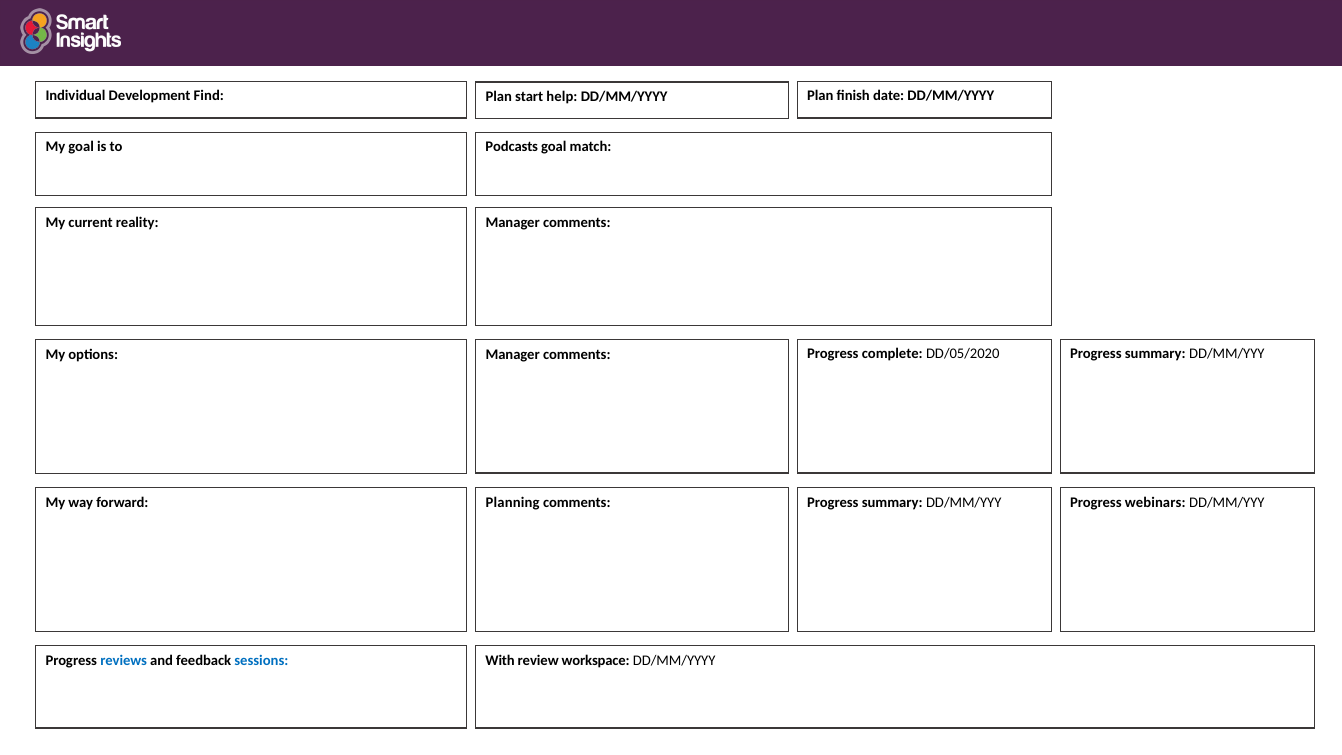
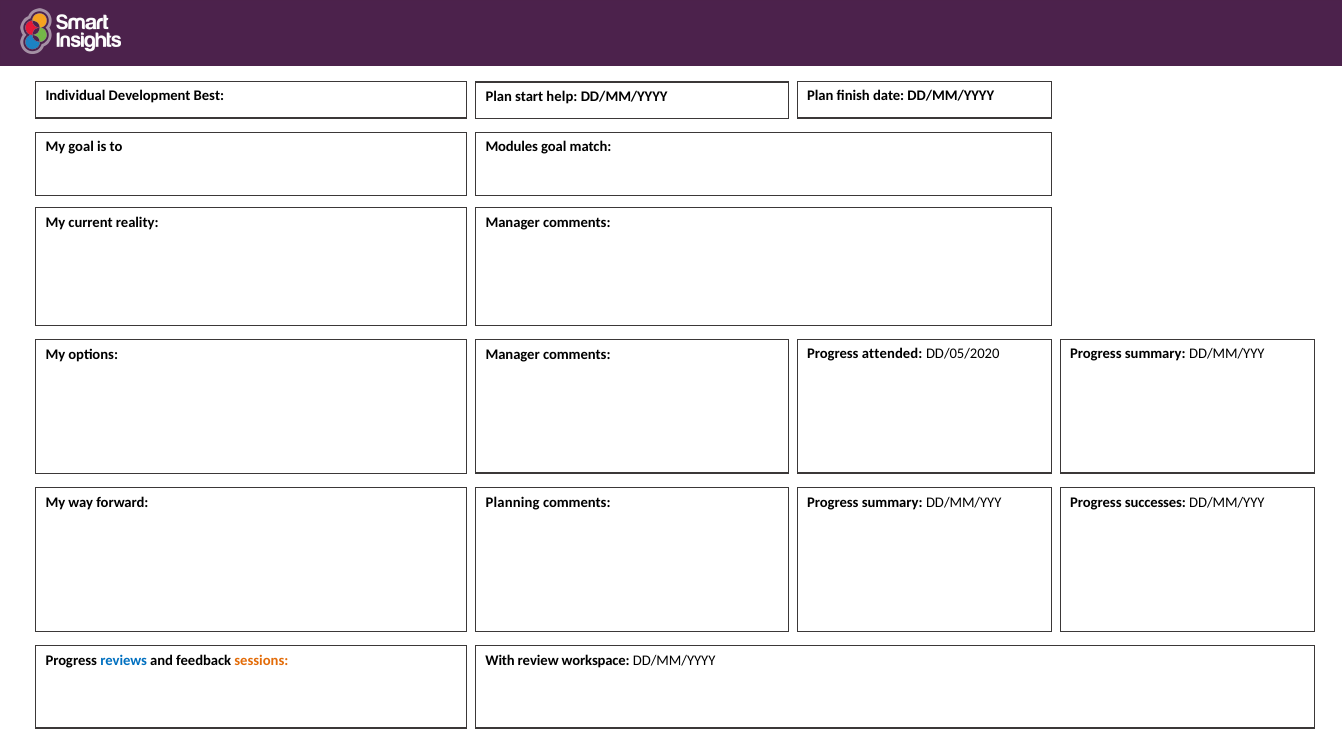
Find: Find -> Best
Podcasts: Podcasts -> Modules
complete: complete -> attended
webinars: webinars -> successes
sessions colour: blue -> orange
